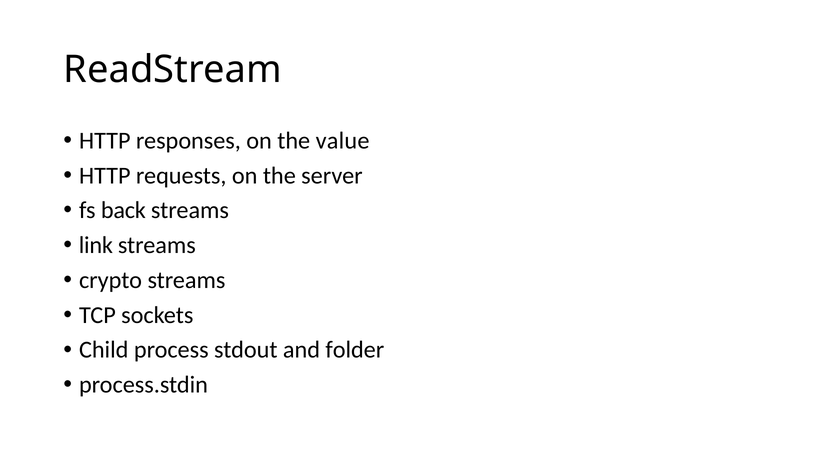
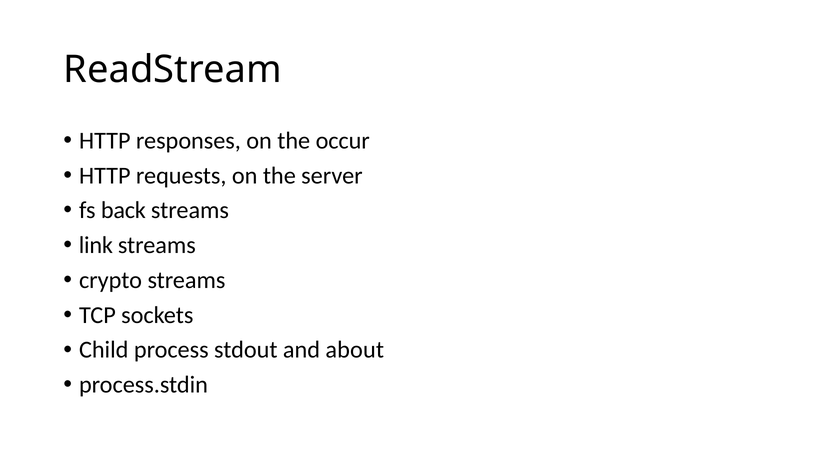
value: value -> occur
folder: folder -> about
